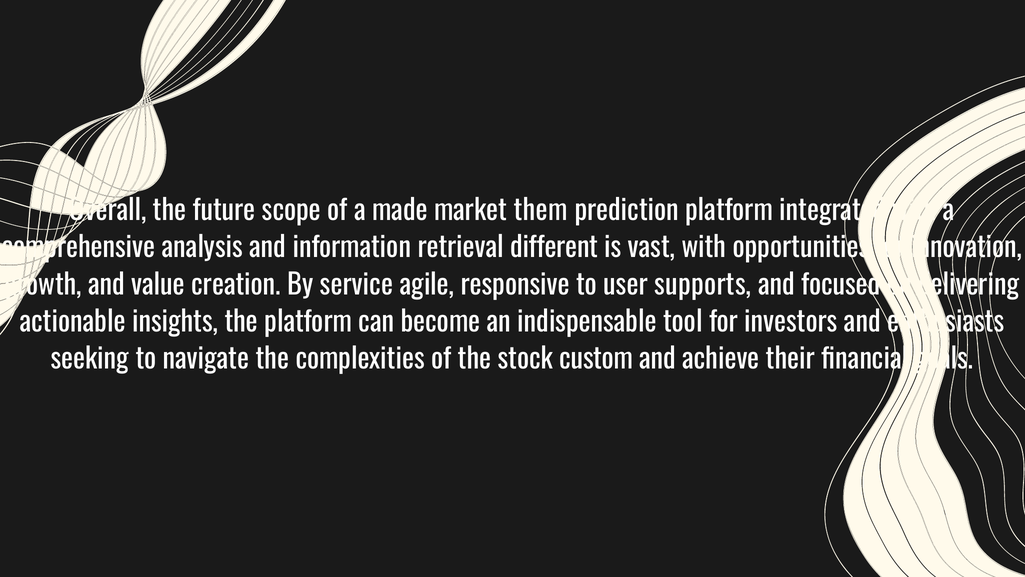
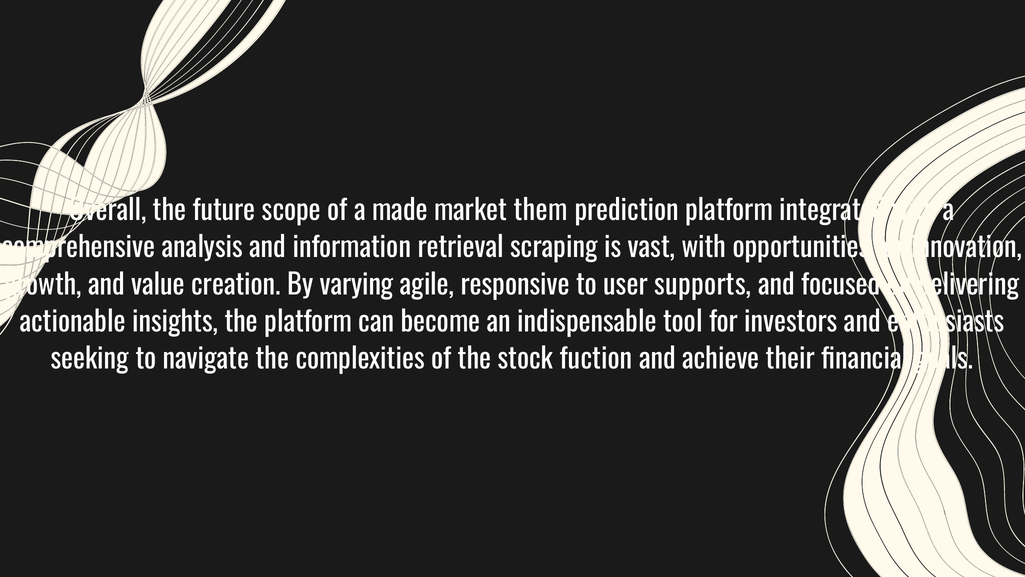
different: different -> scraping
service: service -> varying
custom: custom -> fuction
